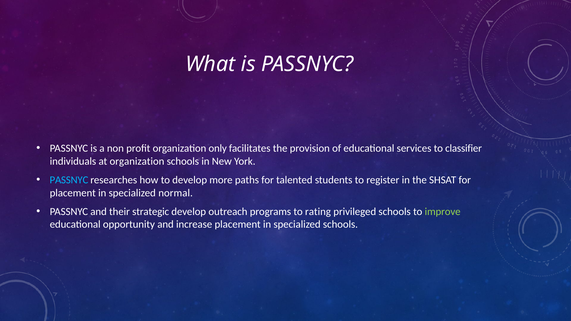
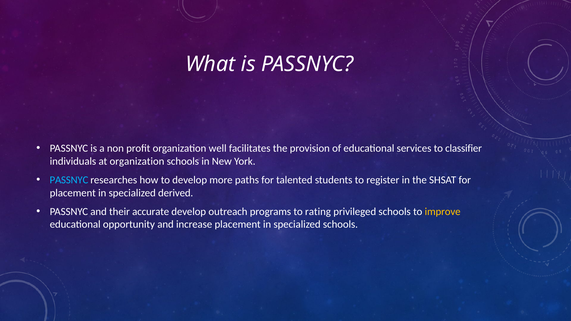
only: only -> well
normal: normal -> derived
strategic: strategic -> accurate
improve colour: light green -> yellow
